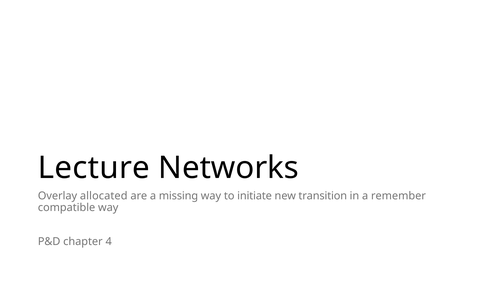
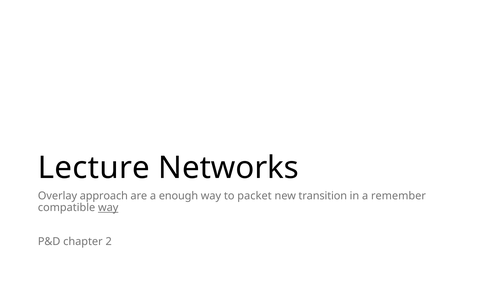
allocated: allocated -> approach
missing: missing -> enough
initiate: initiate -> packet
way at (108, 208) underline: none -> present
4: 4 -> 2
